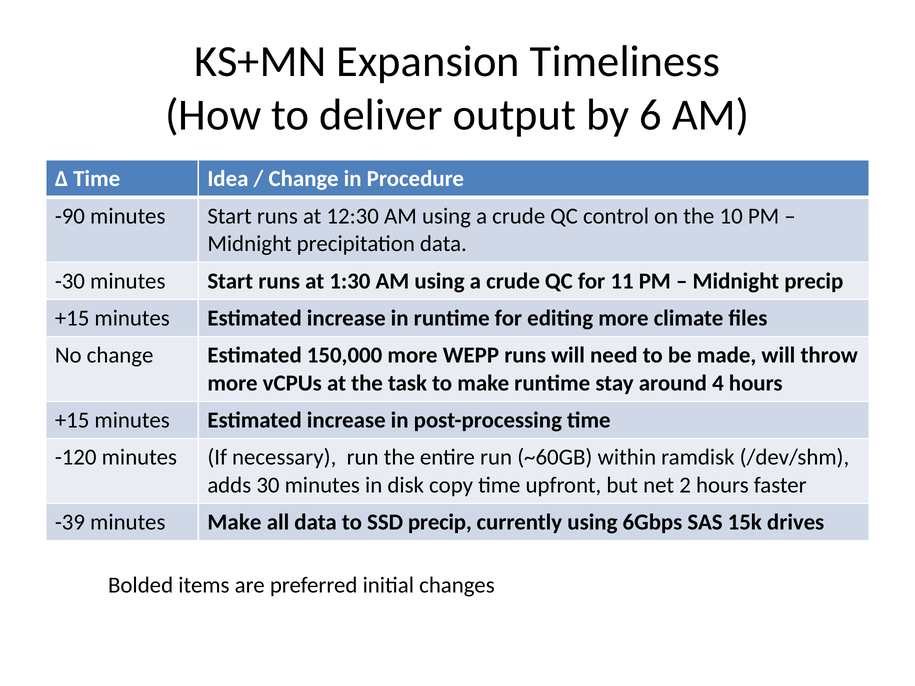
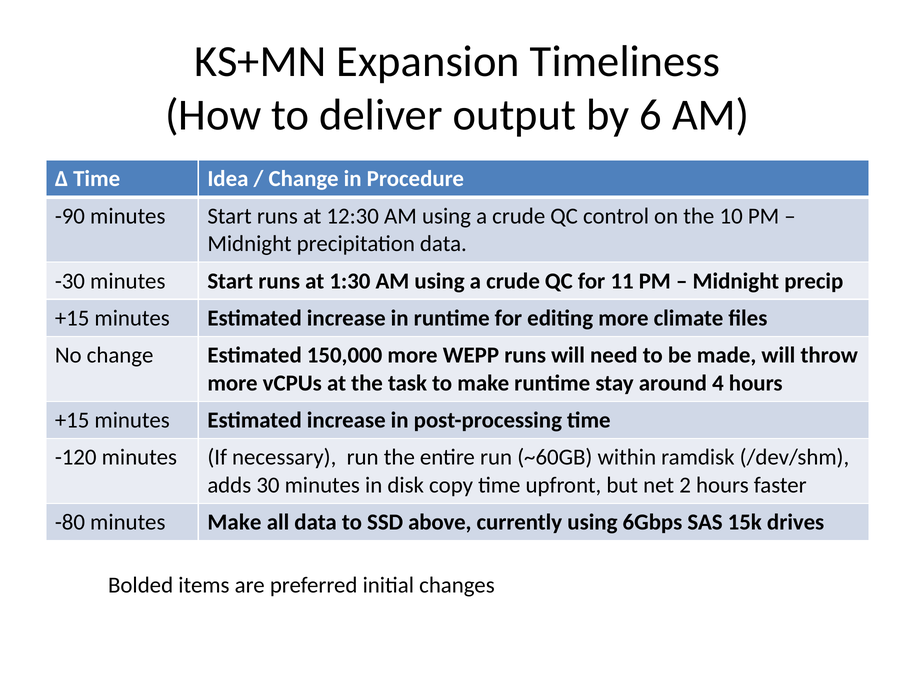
-39: -39 -> -80
SSD precip: precip -> above
